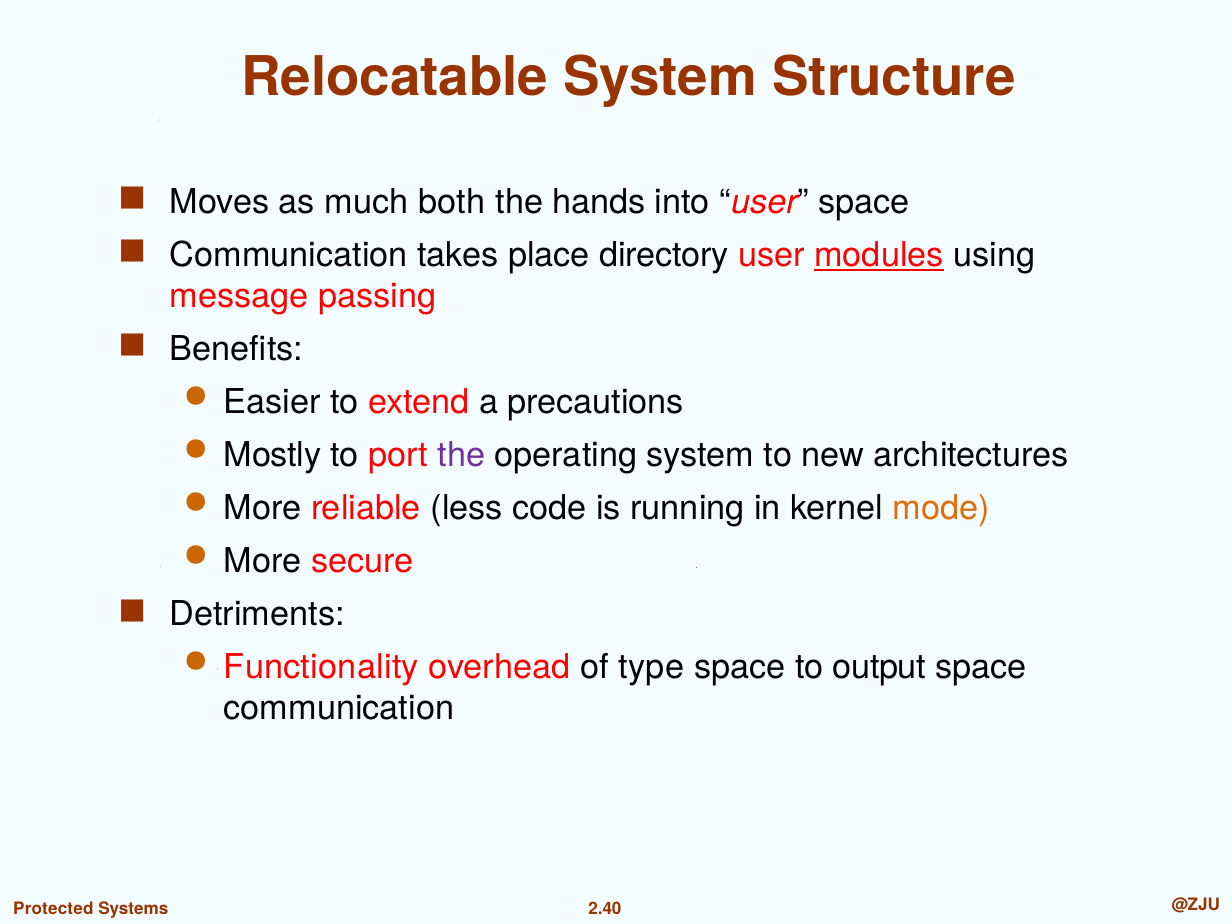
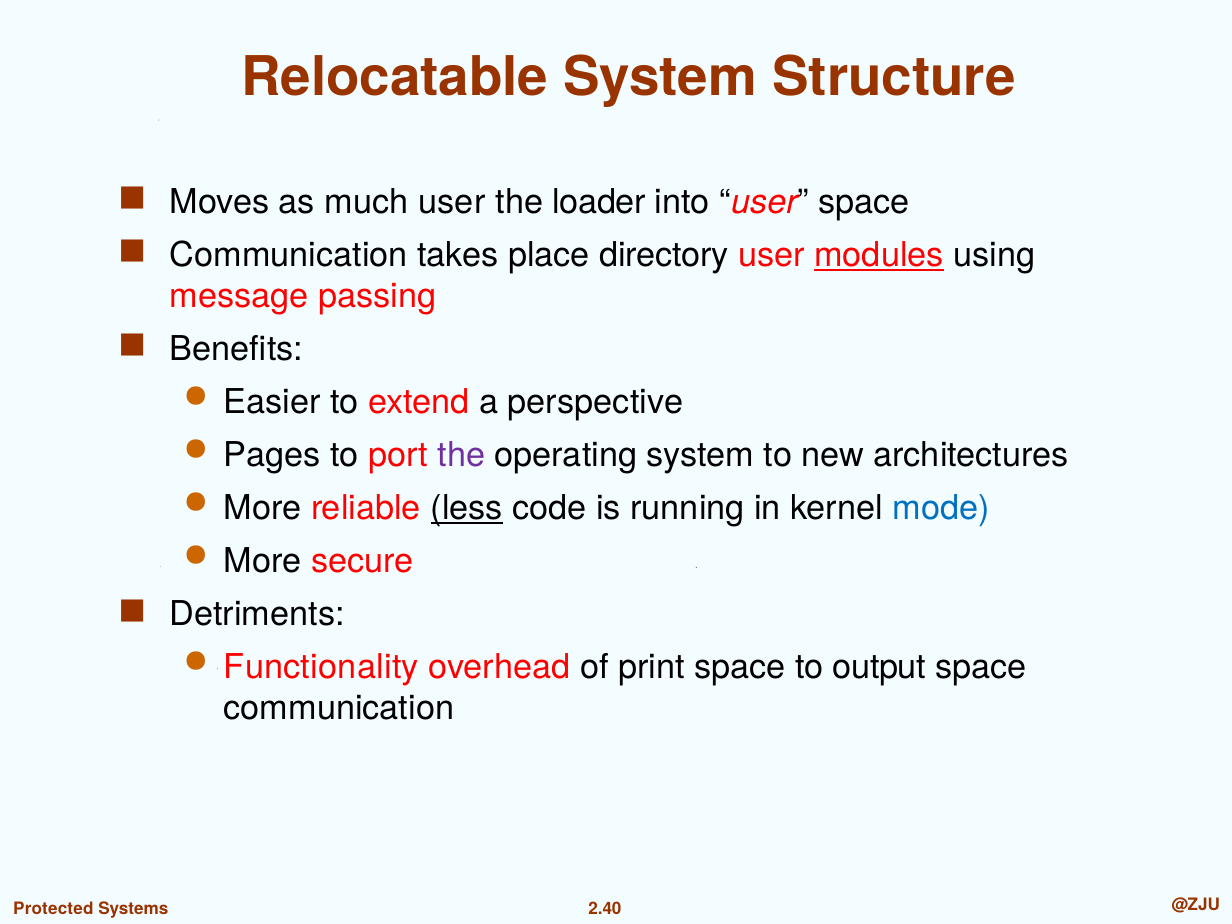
much both: both -> user
hands: hands -> loader
precautions: precautions -> perspective
Mostly: Mostly -> Pages
less underline: none -> present
mode colour: orange -> blue
type: type -> print
